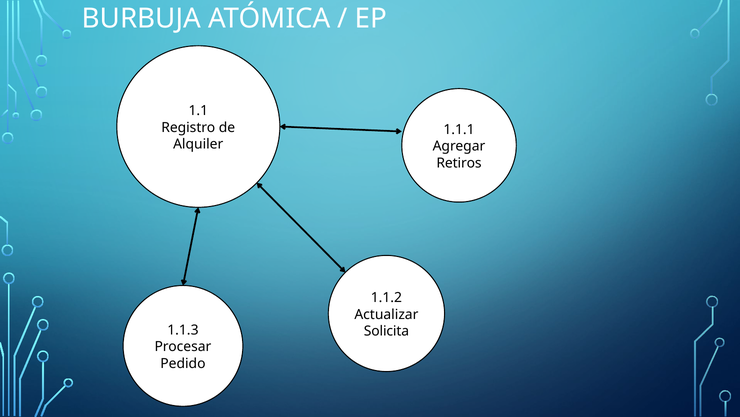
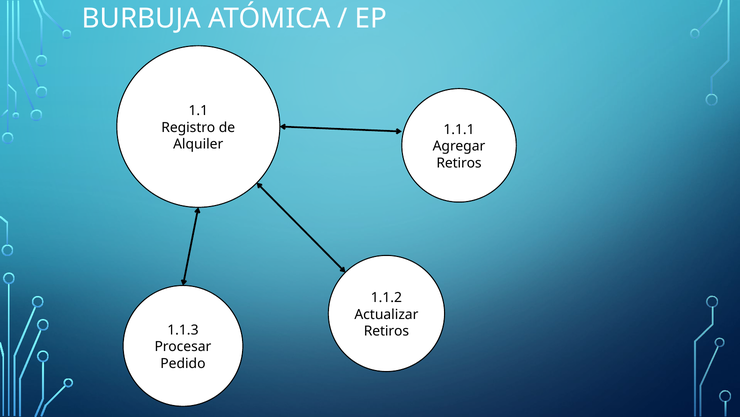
Solicita at (386, 331): Solicita -> Retiros
